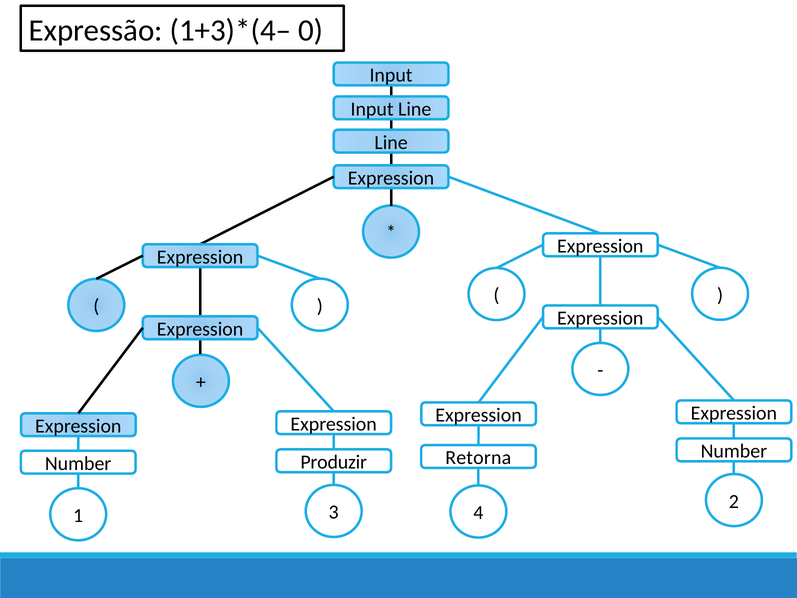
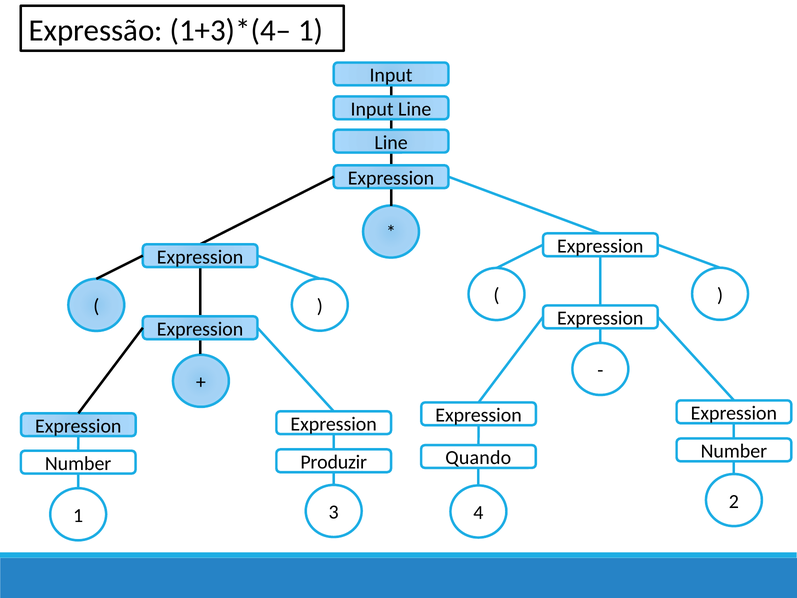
0 at (311, 30): 0 -> 1
Retorna: Retorna -> Quando
